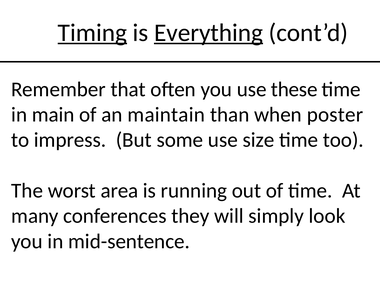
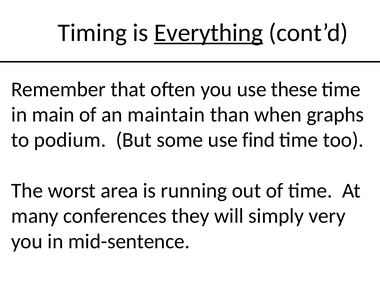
Timing underline: present -> none
poster: poster -> graphs
impress: impress -> podium
size: size -> find
look: look -> very
